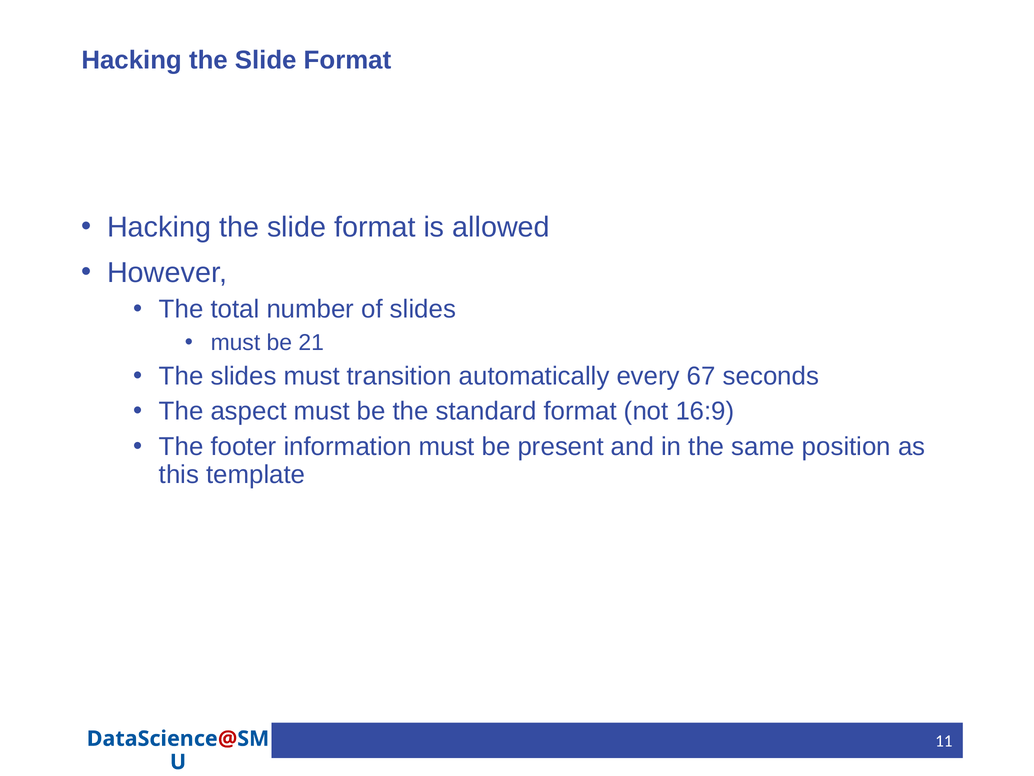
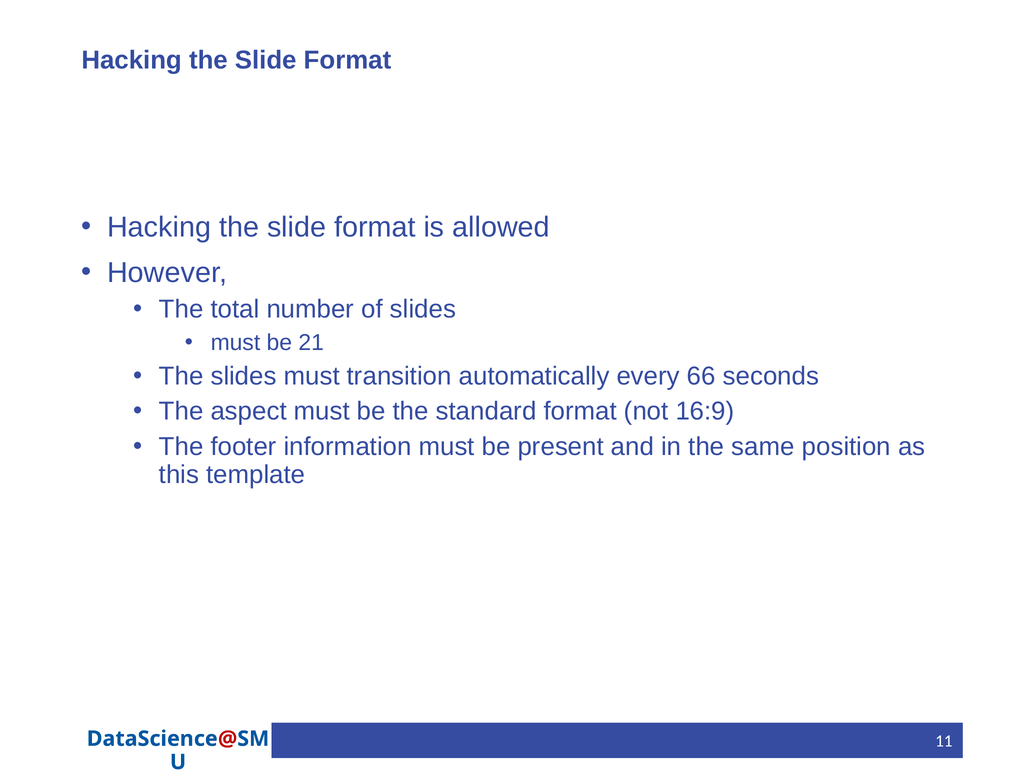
67: 67 -> 66
